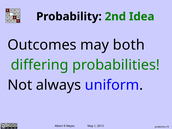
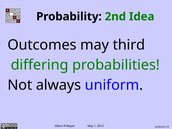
both: both -> third
